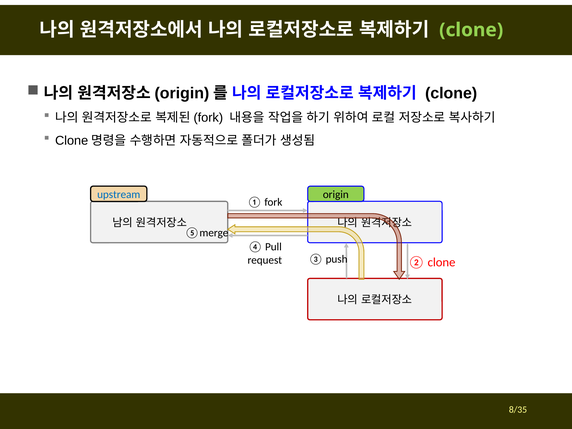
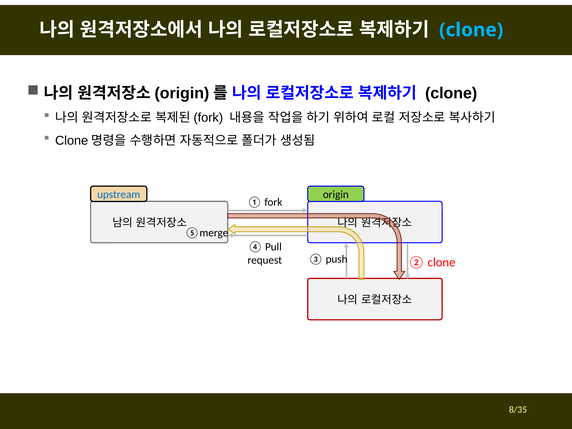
clone at (471, 30) colour: light green -> light blue
